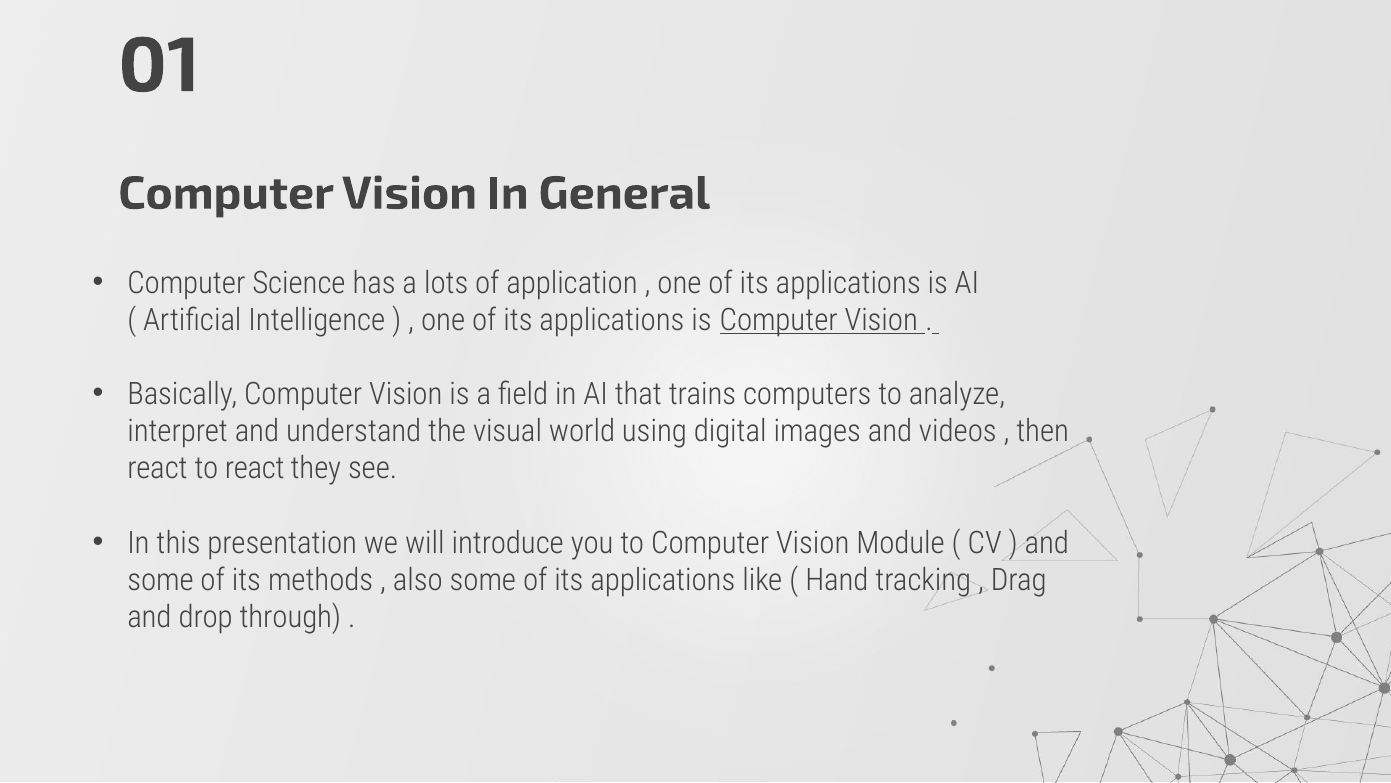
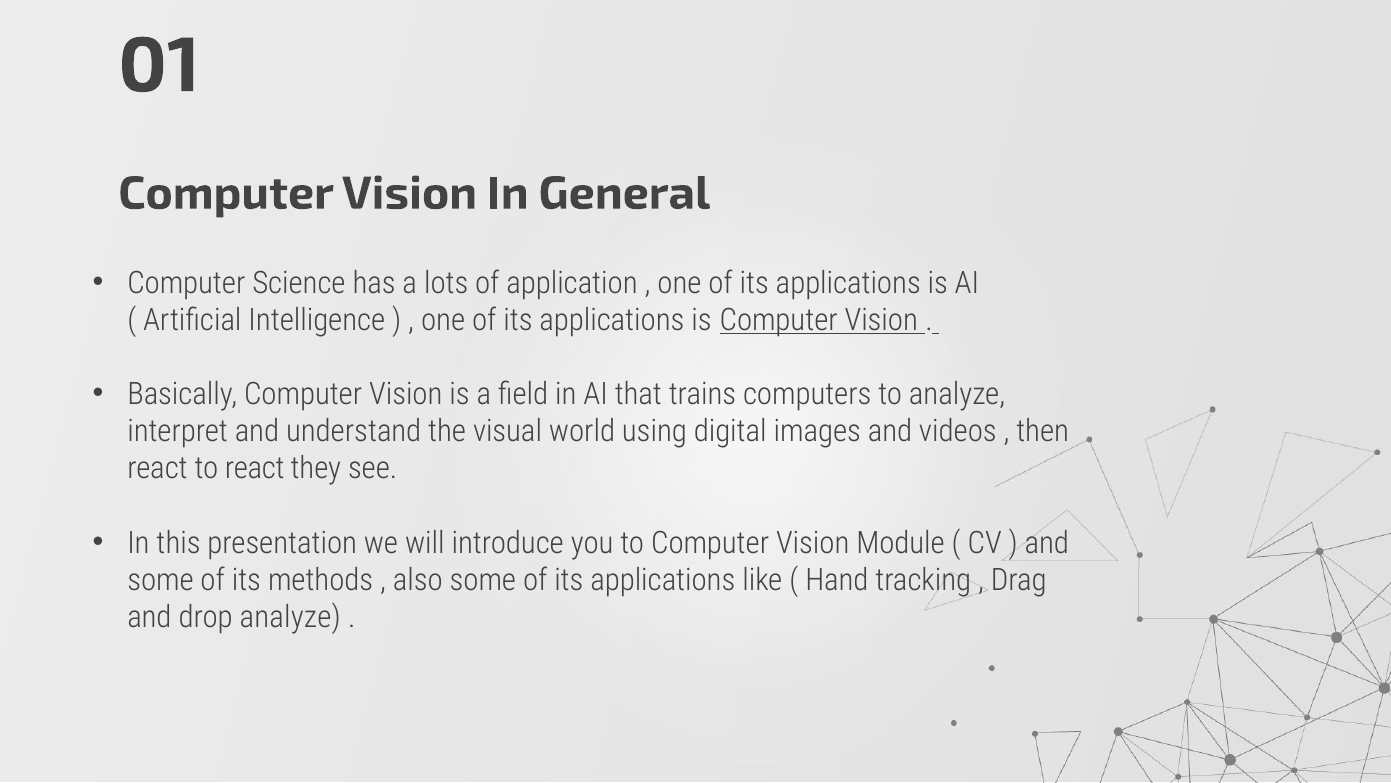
drop through: through -> analyze
